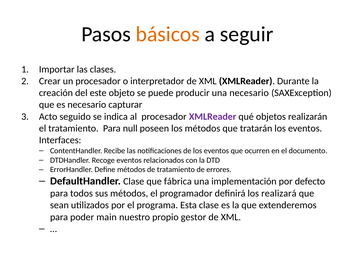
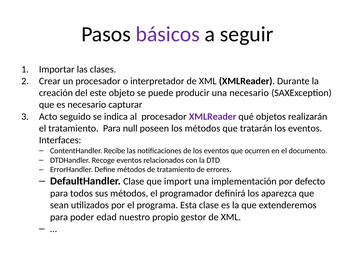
básicos colour: orange -> purple
fábrica: fábrica -> import
realizará: realizará -> aparezca
main: main -> edad
